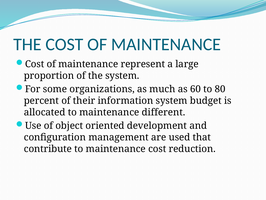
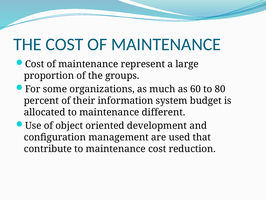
the system: system -> groups
